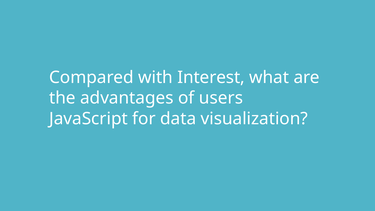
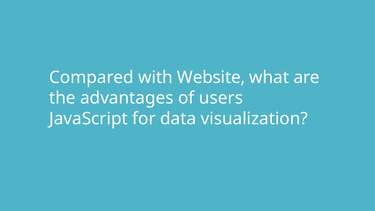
Interest: Interest -> Website
